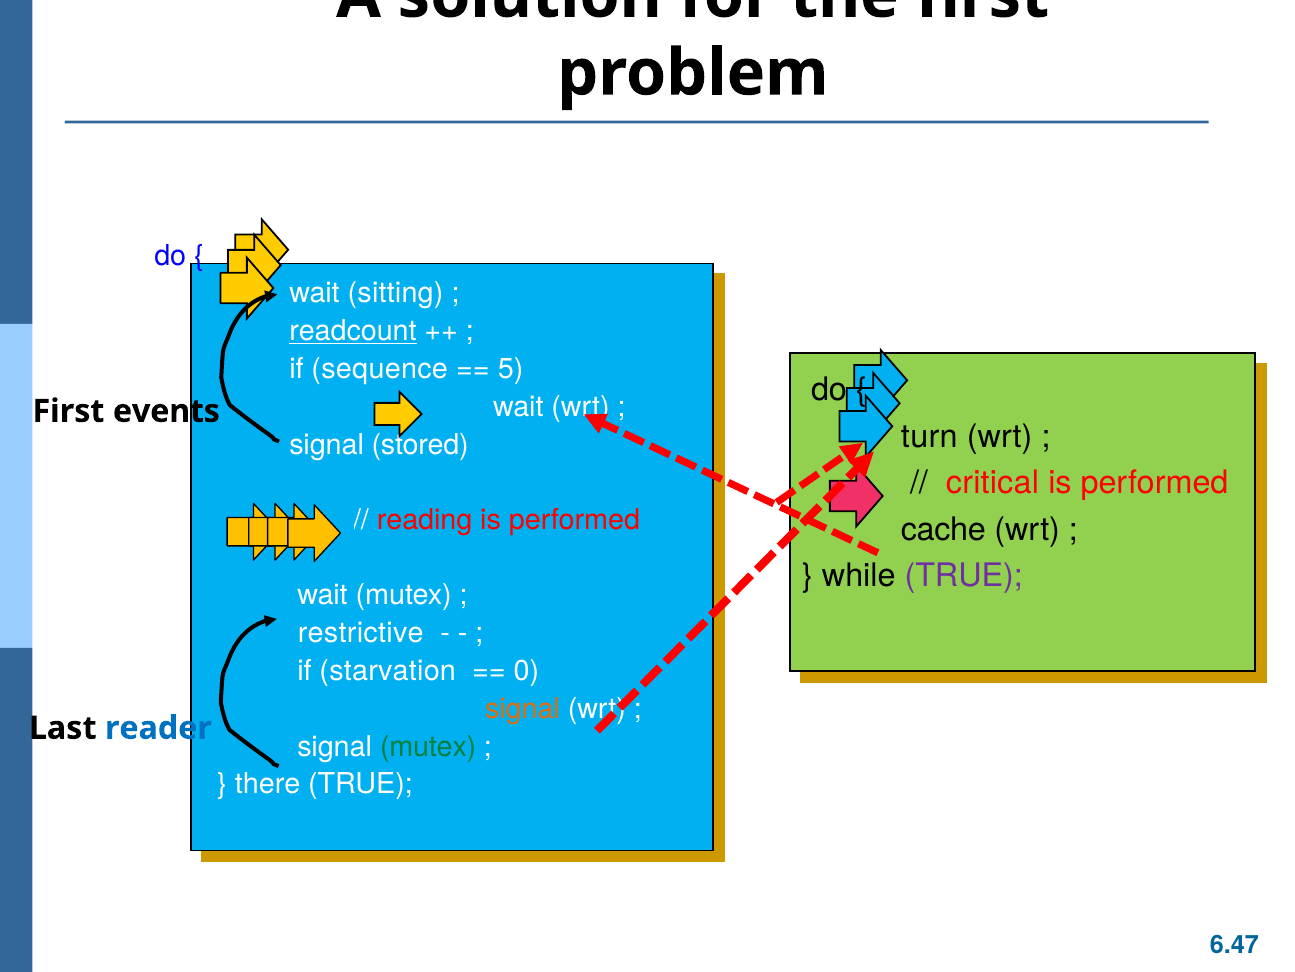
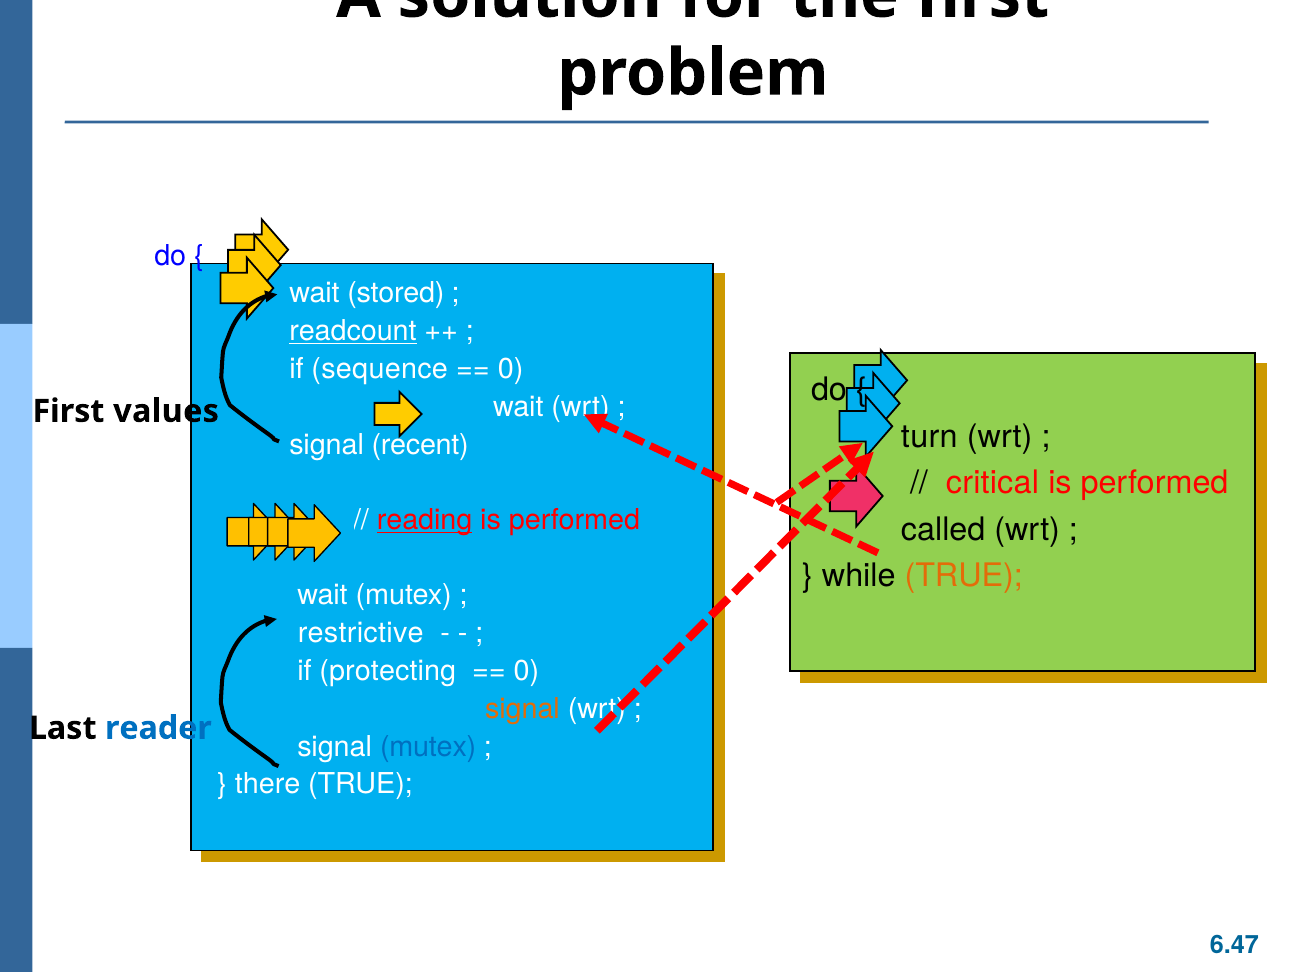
sitting: sitting -> stored
5 at (511, 369): 5 -> 0
events: events -> values
stored: stored -> recent
reading underline: none -> present
cache: cache -> called
TRUE at (964, 575) colour: purple -> orange
starvation: starvation -> protecting
mutex at (428, 746) colour: green -> blue
